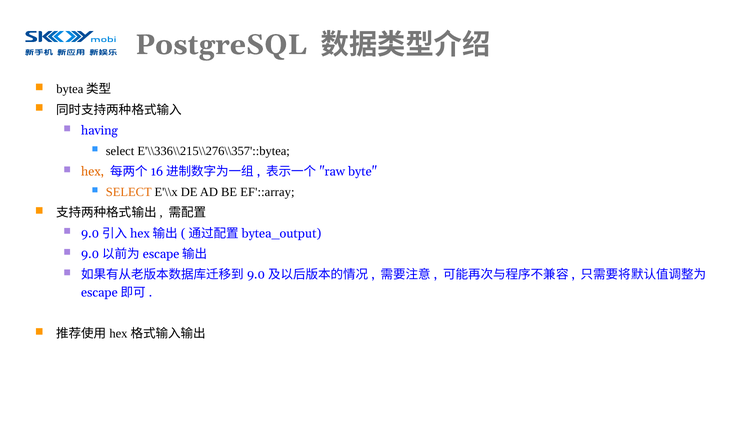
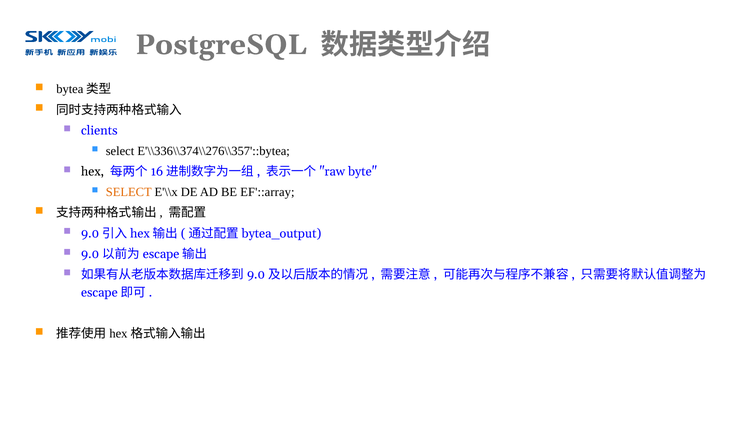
having: having -> clients
E'\\336\\215\\276\\357'::bytea: E'\\336\\215\\276\\357'::bytea -> E'\\336\\374\\276\\357'::bytea
hex colour: orange -> black
